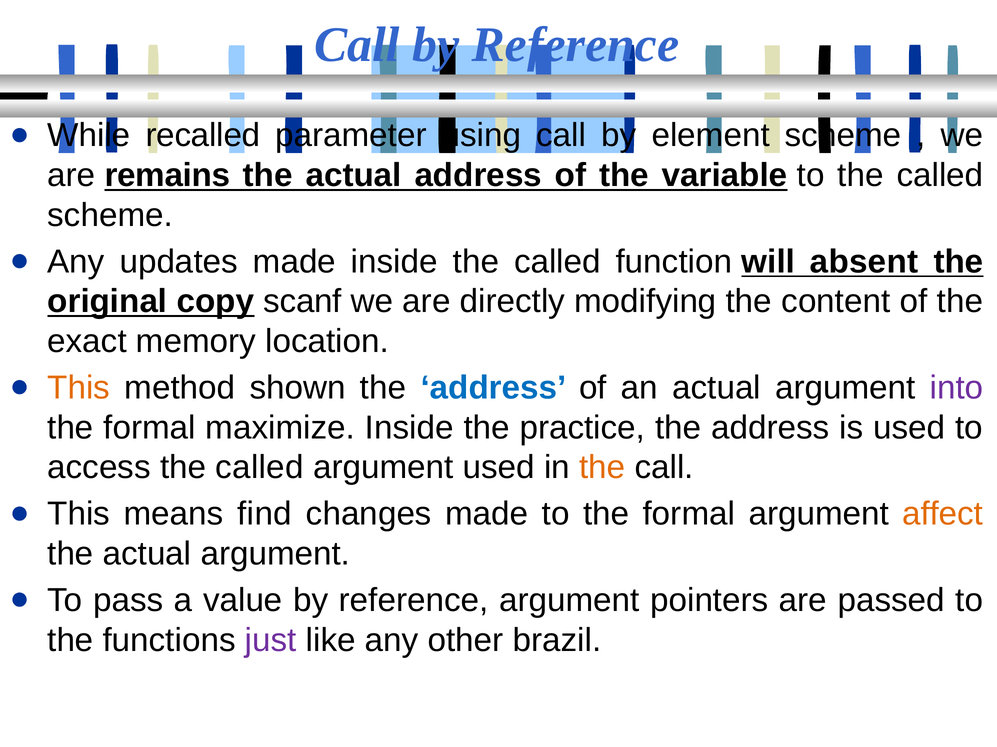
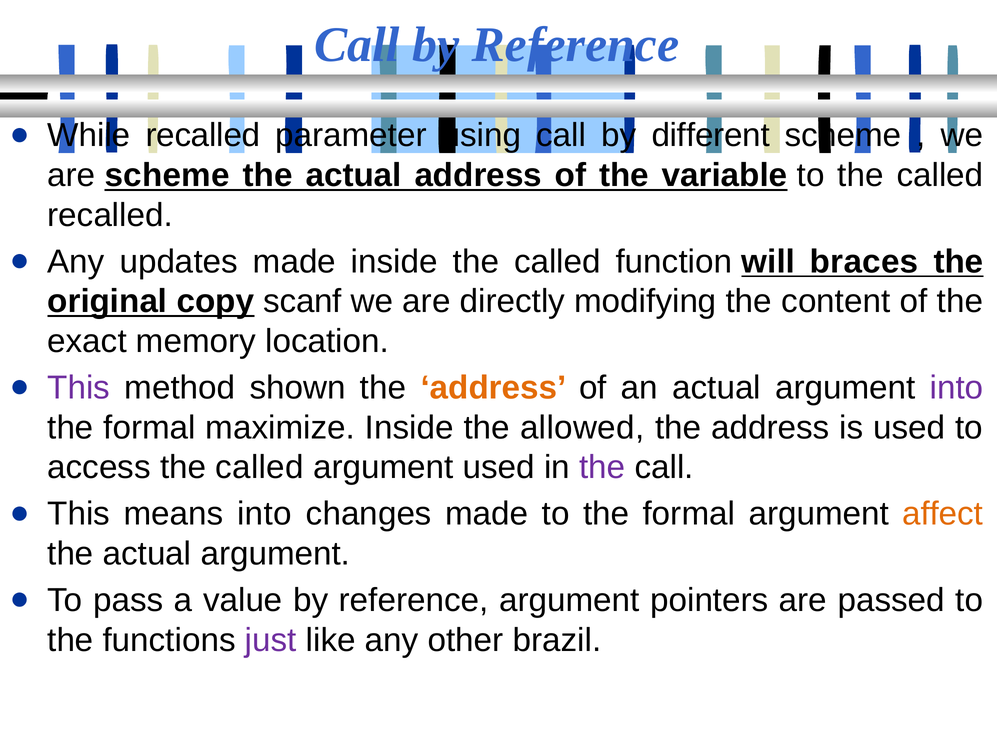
element: element -> different
are remains: remains -> scheme
scheme at (110, 215): scheme -> recalled
absent: absent -> braces
This at (79, 388) colour: orange -> purple
address at (494, 388) colour: blue -> orange
practice: practice -> allowed
the at (602, 468) colour: orange -> purple
means find: find -> into
